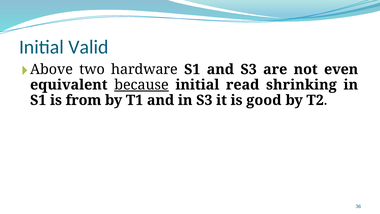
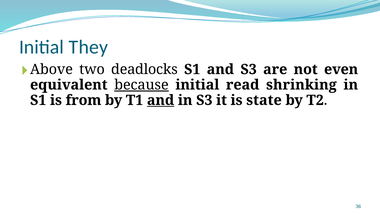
Valid: Valid -> They
hardware: hardware -> deadlocks
and at (161, 100) underline: none -> present
good: good -> state
